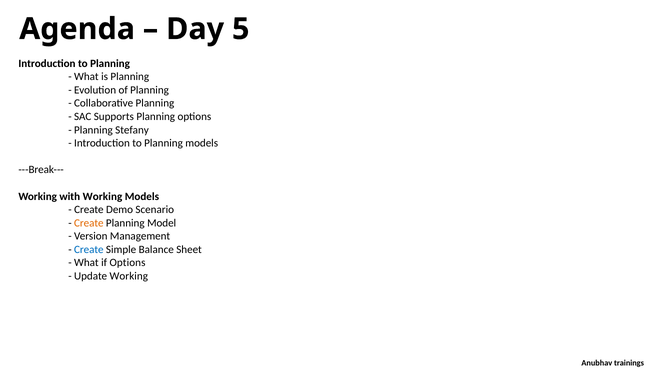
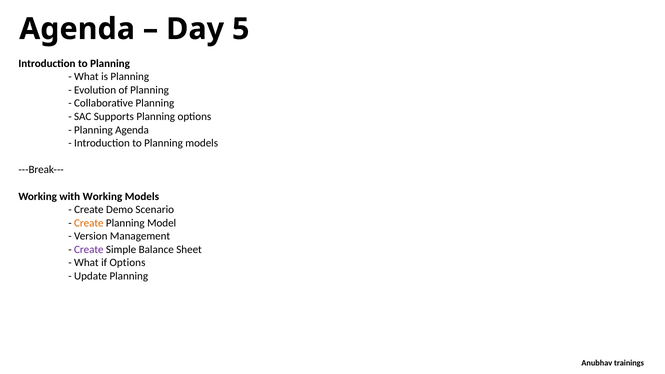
Planning Stefany: Stefany -> Agenda
Create at (89, 250) colour: blue -> purple
Update Working: Working -> Planning
